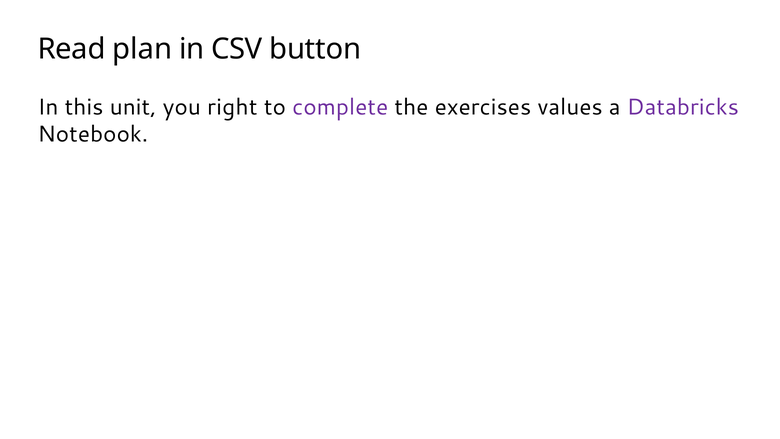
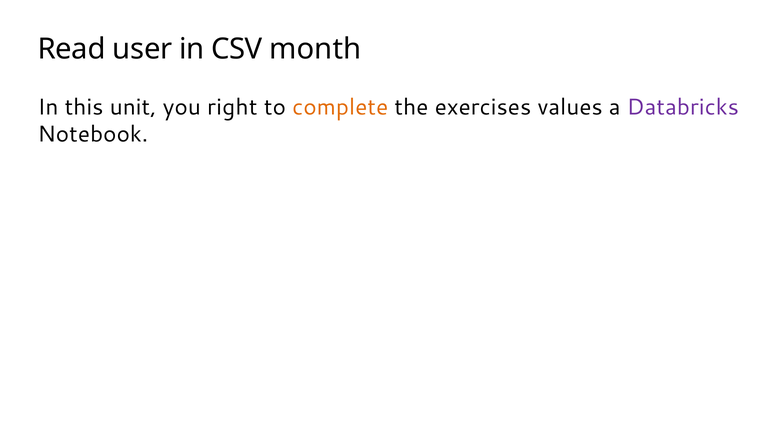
plan: plan -> user
button: button -> month
complete colour: purple -> orange
